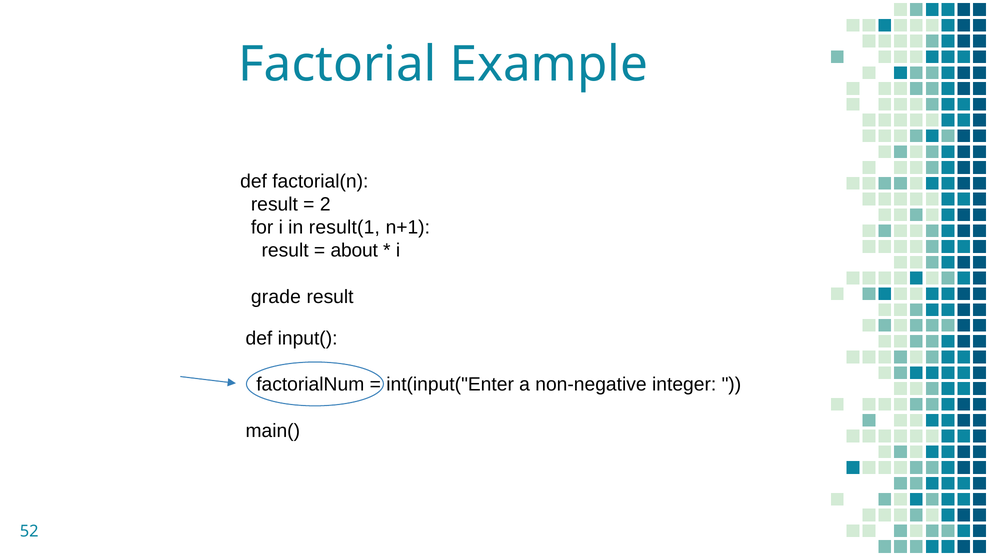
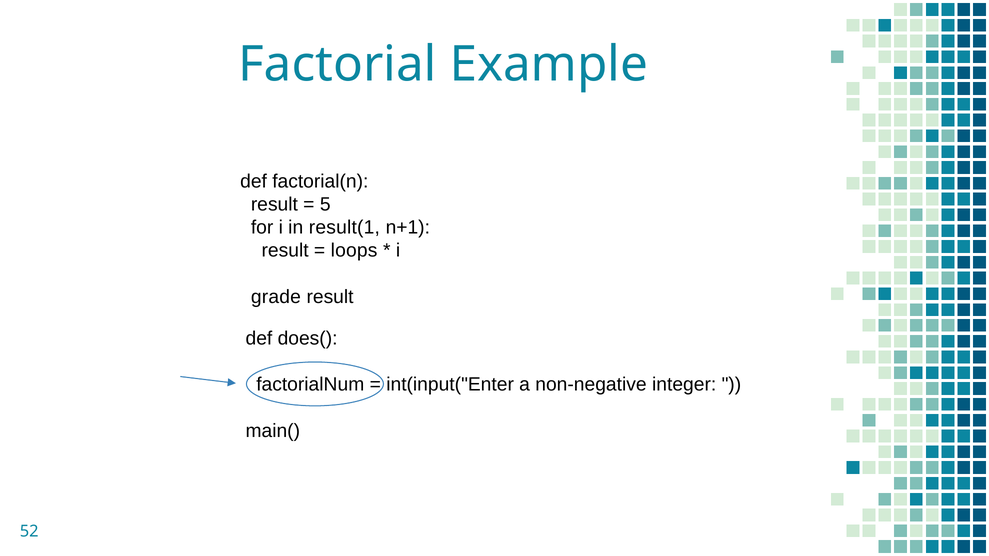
2: 2 -> 5
about: about -> loops
input(: input( -> does(
